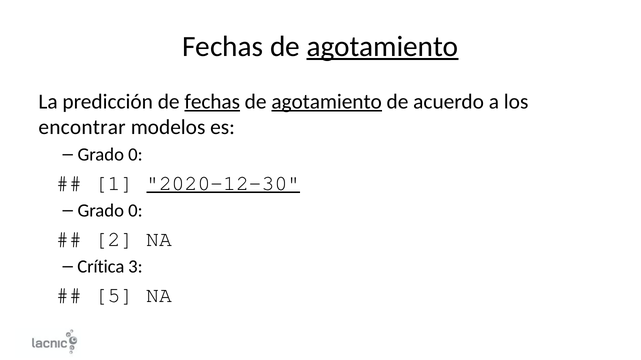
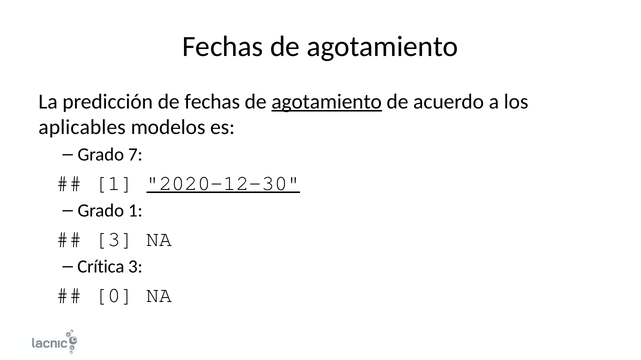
agotamiento at (382, 47) underline: present -> none
fechas at (212, 102) underline: present -> none
encontrar: encontrar -> aplicables
0 at (135, 155): 0 -> 7
0 at (135, 211): 0 -> 1
2 at (114, 239): 2 -> 3
5: 5 -> 0
